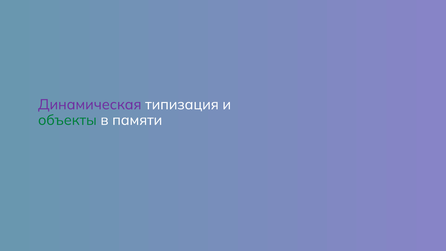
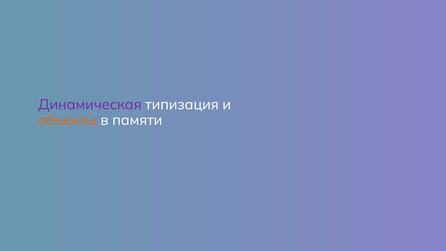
объекты colour: green -> orange
